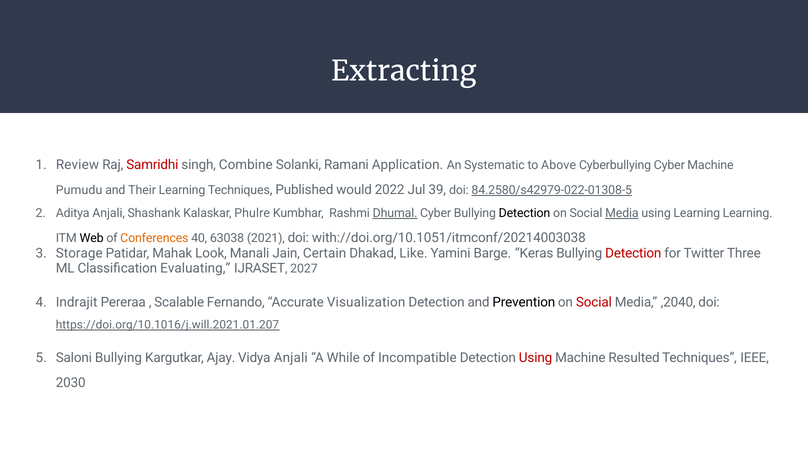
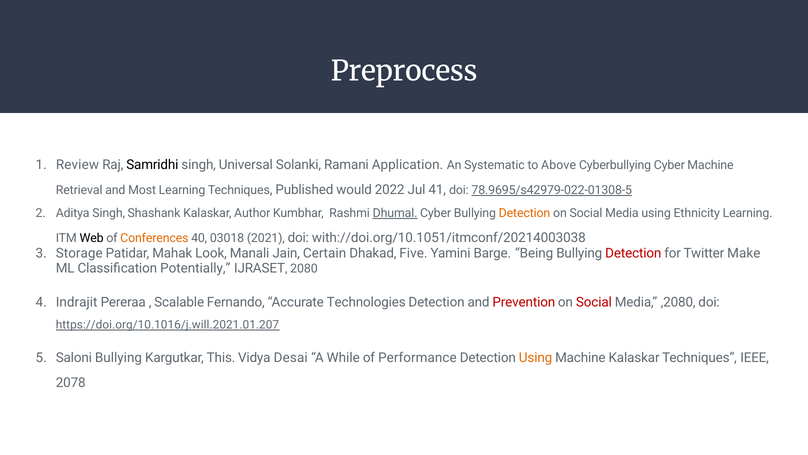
Extracting: Extracting -> Preprocess
Samridhi colour: red -> black
Combine: Combine -> Universal
Pumudu: Pumudu -> Retrieval
Their: Their -> Most
39: 39 -> 41
84.2580/s42979-022-01308-5: 84.2580/s42979-022-01308-5 -> 78.9695/s42979-022-01308-5
Aditya Anjali: Anjali -> Singh
Phulre: Phulre -> Author
Detection at (525, 213) colour: black -> orange
Media at (622, 213) underline: present -> none
using Learning: Learning -> Ethnicity
63038: 63038 -> 03018
Like: Like -> Five
Keras: Keras -> Being
Three: Three -> Make
Evaluating: Evaluating -> Potentially
2027: 2027 -> 2080
Visualization: Visualization -> Technologies
Prevention colour: black -> red
,2040: ,2040 -> ,2080
Ajay: Ajay -> This
Vidya Anjali: Anjali -> Desai
Incompatible: Incompatible -> Performance
Using at (536, 357) colour: red -> orange
Machine Resulted: Resulted -> Kalaskar
2030: 2030 -> 2078
